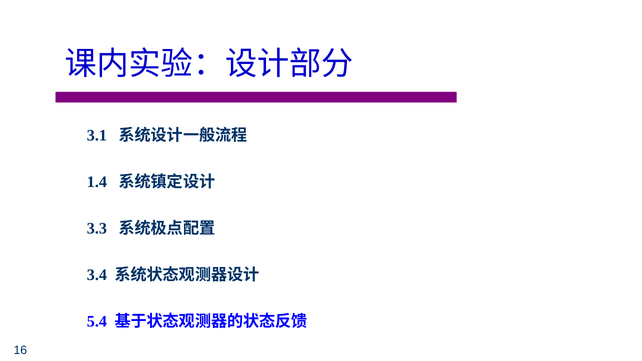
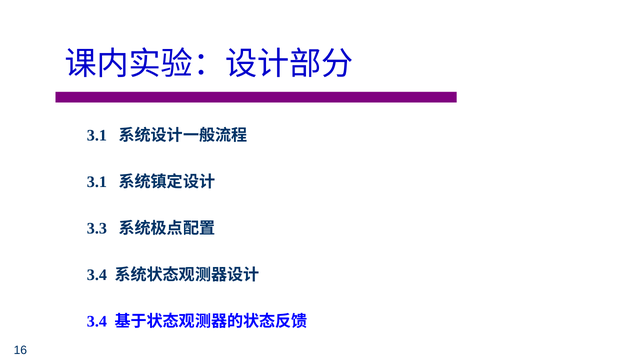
1.4 at (97, 182): 1.4 -> 3.1
5.4 at (97, 322): 5.4 -> 3.4
